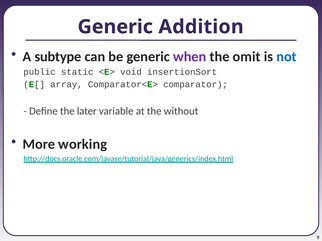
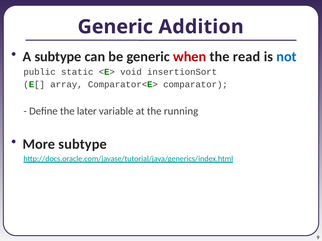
when colour: purple -> red
omit: omit -> read
without: without -> running
More working: working -> subtype
